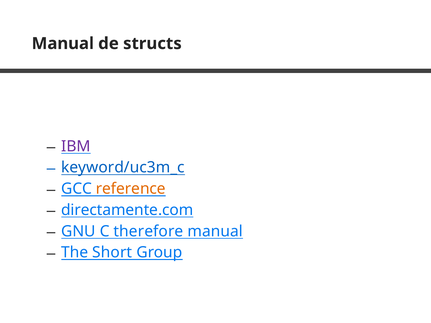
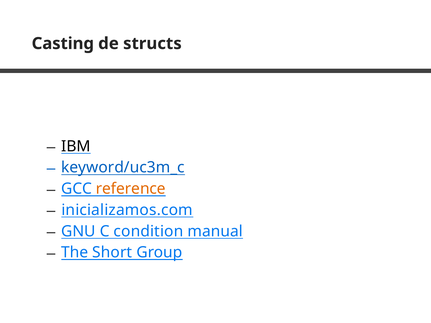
Manual at (63, 44): Manual -> Casting
IBM colour: purple -> black
directamente.com: directamente.com -> inicializamos.com
therefore: therefore -> condition
